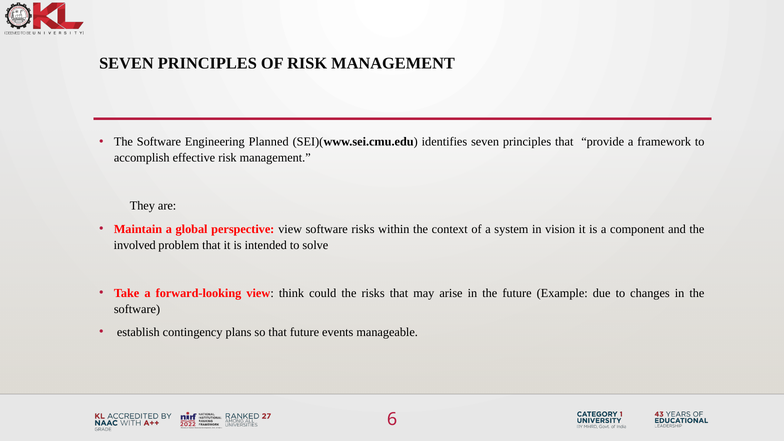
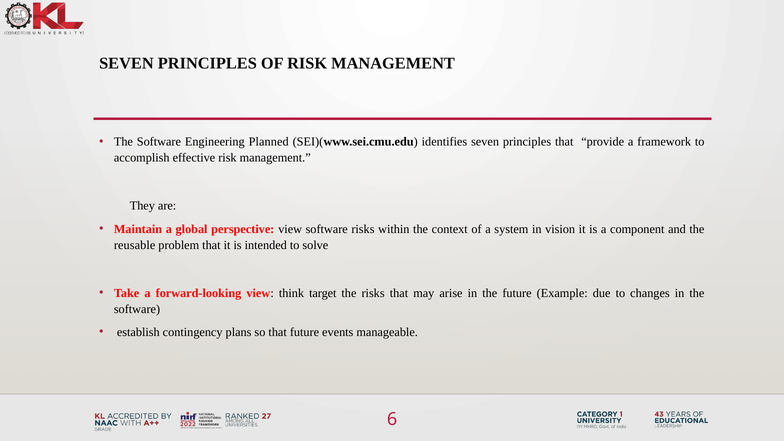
involved: involved -> reusable
could: could -> target
